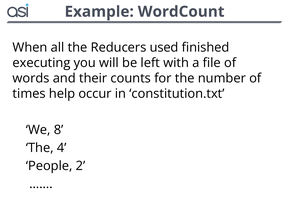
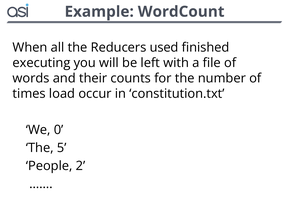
help: help -> load
8: 8 -> 0
4: 4 -> 5
